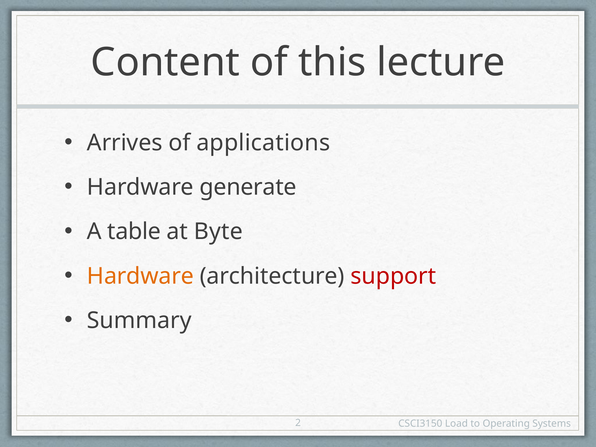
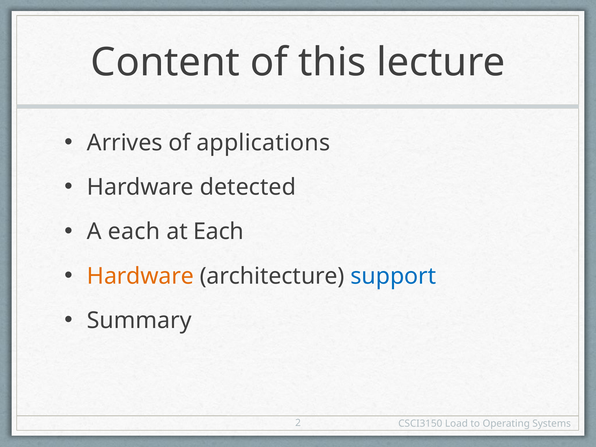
generate: generate -> detected
A table: table -> each
at Byte: Byte -> Each
support colour: red -> blue
